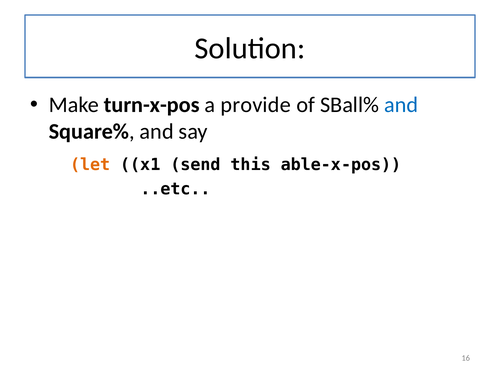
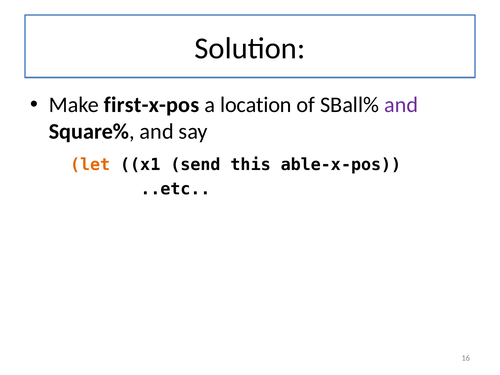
turn-x-pos: turn-x-pos -> first-x-pos
provide: provide -> location
and at (401, 105) colour: blue -> purple
